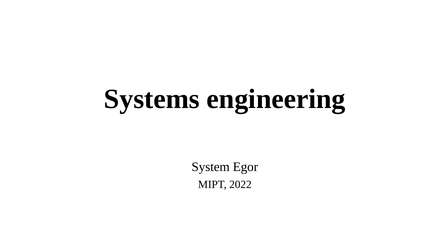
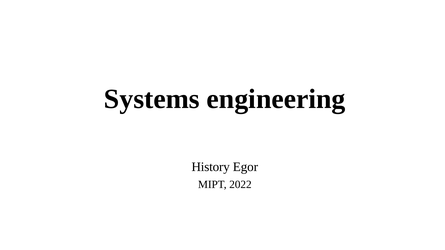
System: System -> History
